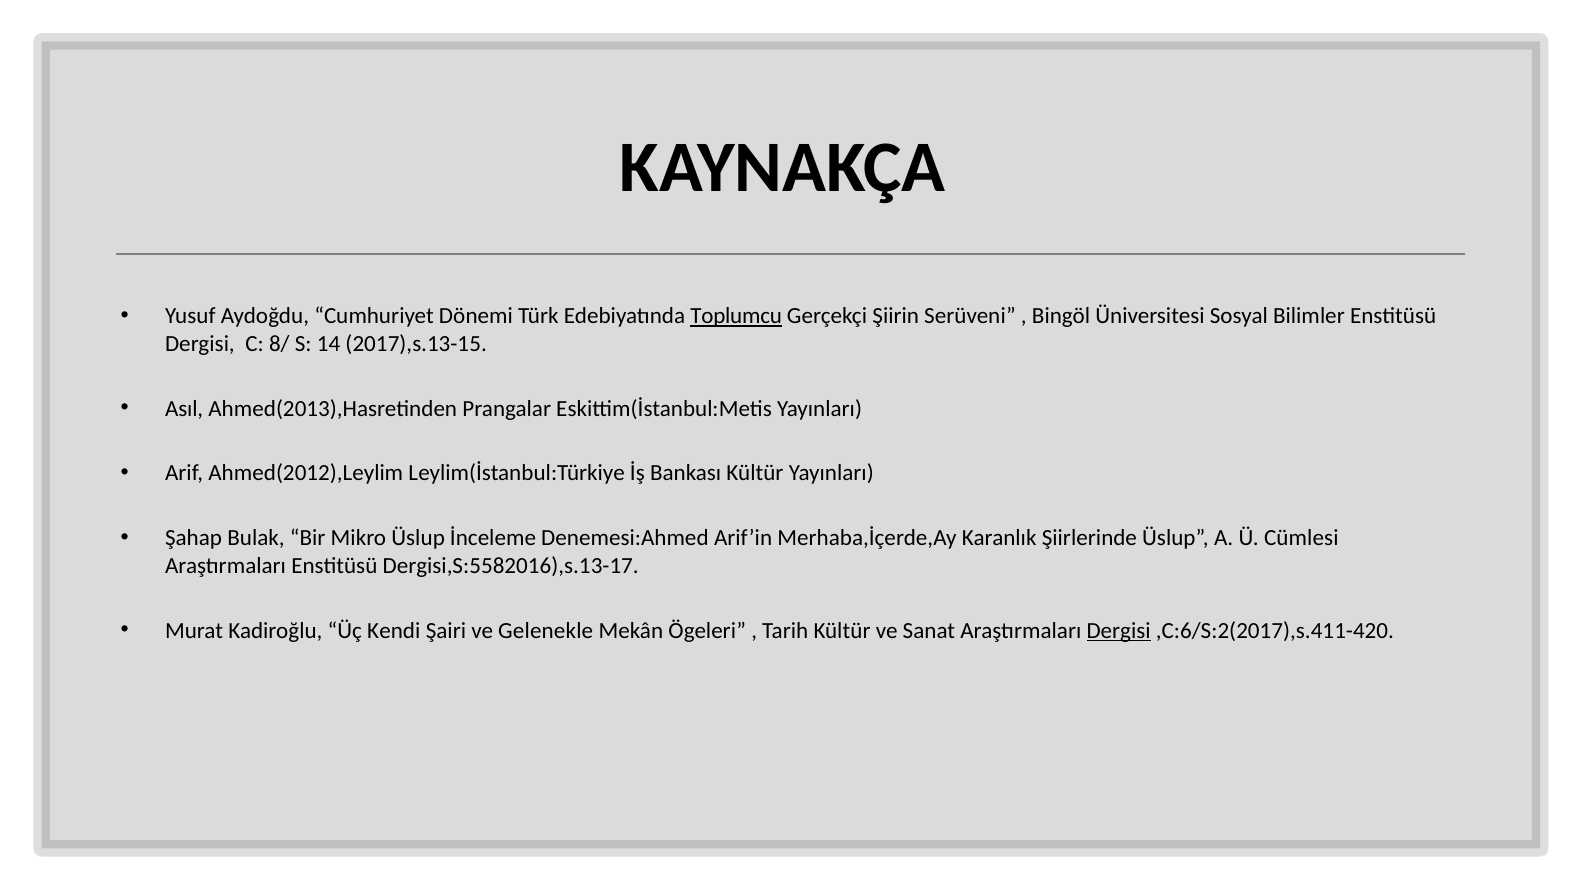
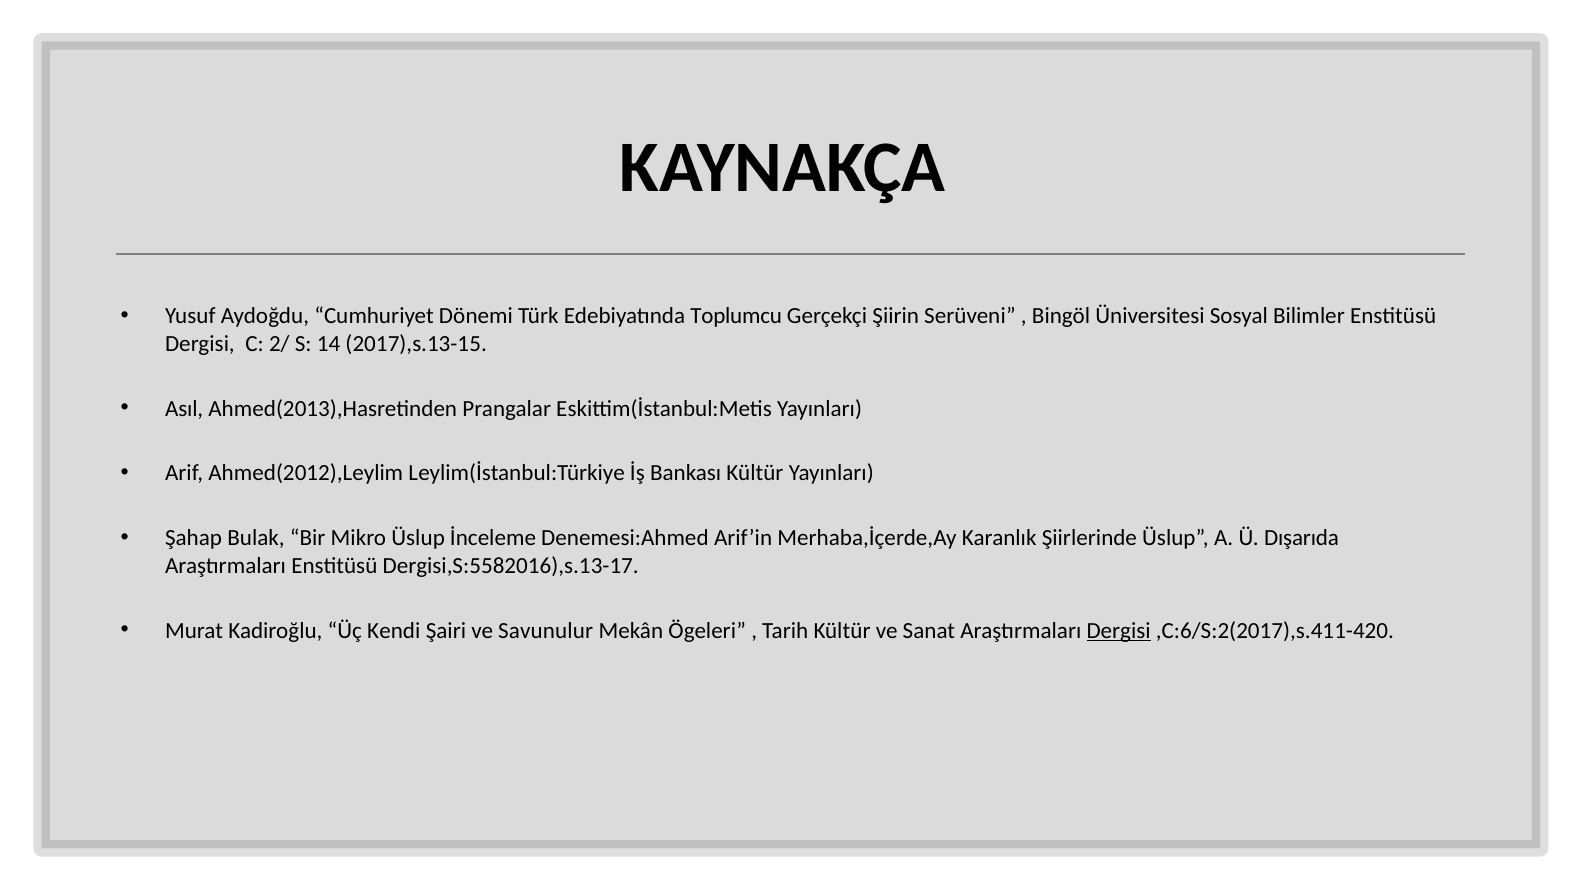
Toplumcu underline: present -> none
8/: 8/ -> 2/
Cümlesi: Cümlesi -> Dışarıda
Gelenekle: Gelenekle -> Savunulur
